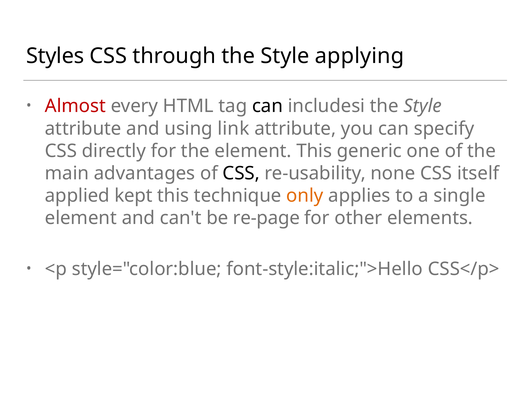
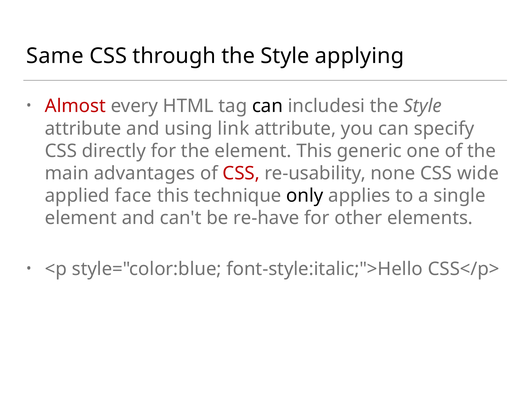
Styles: Styles -> Same
CSS at (241, 173) colour: black -> red
itself: itself -> wide
kept: kept -> face
only colour: orange -> black
re-page: re-page -> re-have
